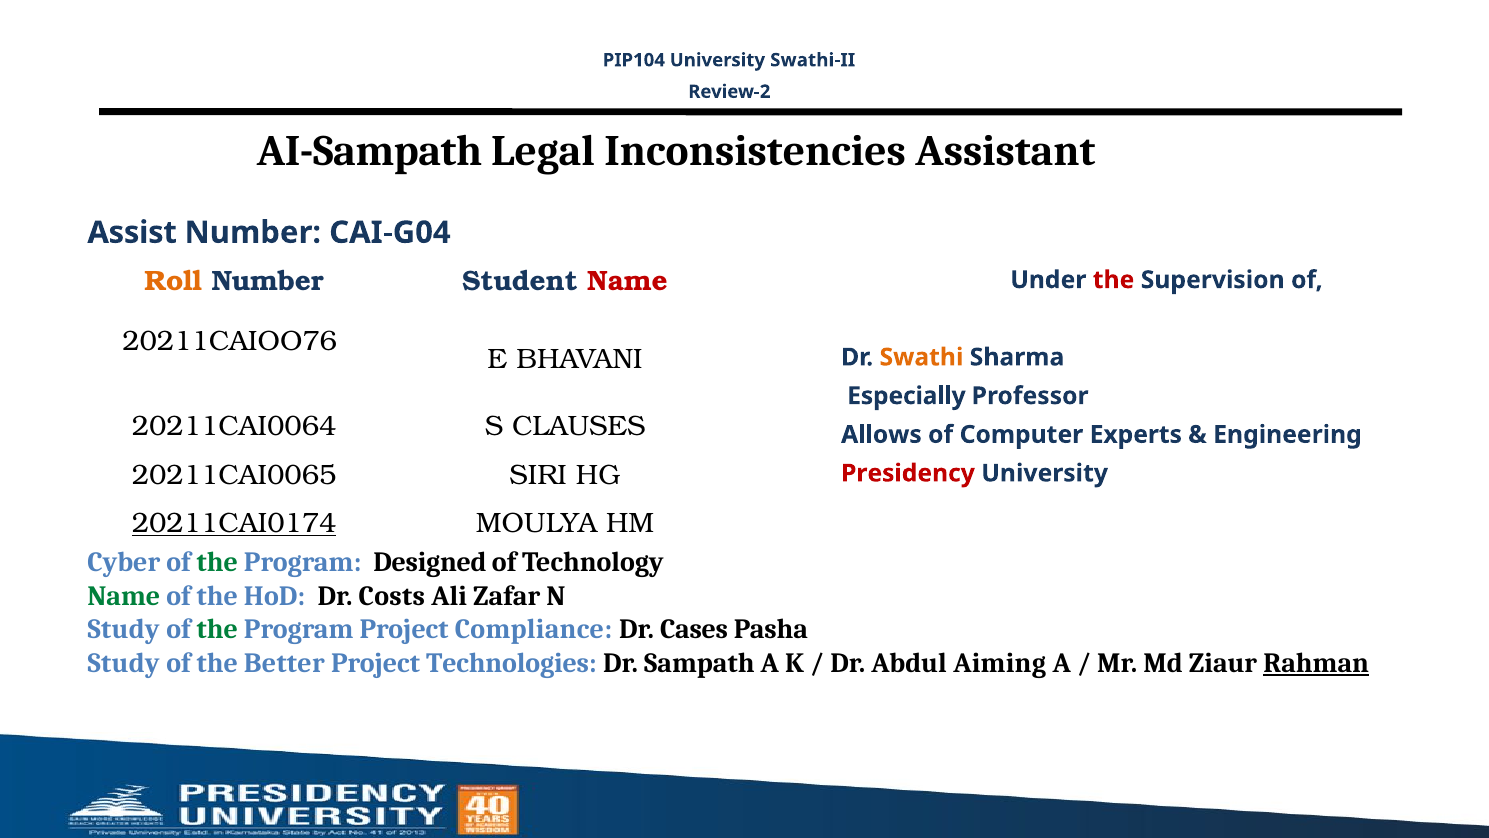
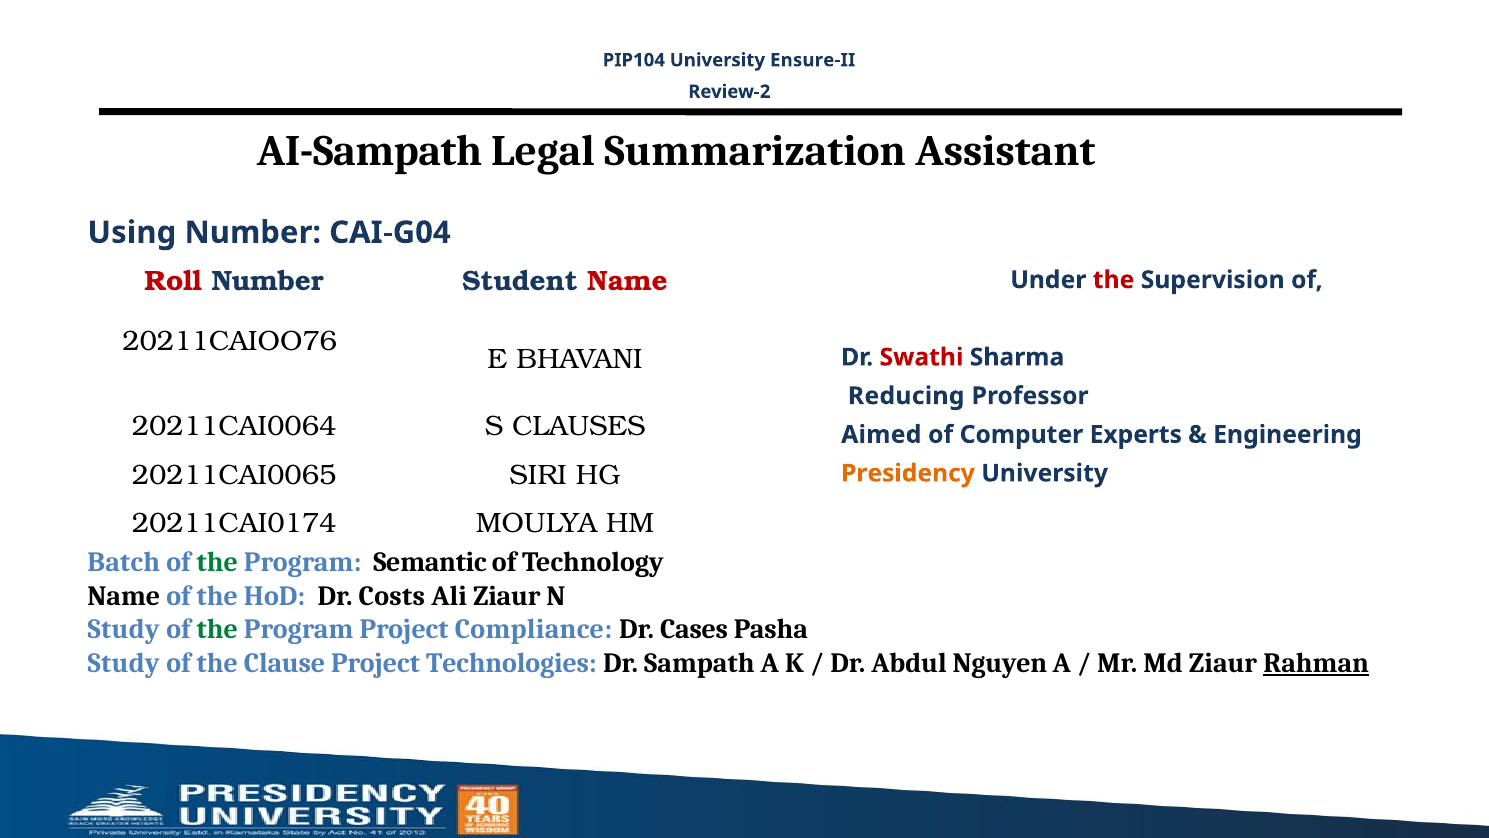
Swathi-II: Swathi-II -> Ensure-II
Inconsistencies: Inconsistencies -> Summarization
Assist: Assist -> Using
Roll colour: orange -> red
Swathi colour: orange -> red
Especially: Especially -> Reducing
Allows: Allows -> Aimed
Presidency colour: red -> orange
20211CAI0174 underline: present -> none
Cyber: Cyber -> Batch
Designed: Designed -> Semantic
Name at (124, 596) colour: green -> black
Ali Zafar: Zafar -> Ziaur
Better: Better -> Clause
Aiming: Aiming -> Nguyen
